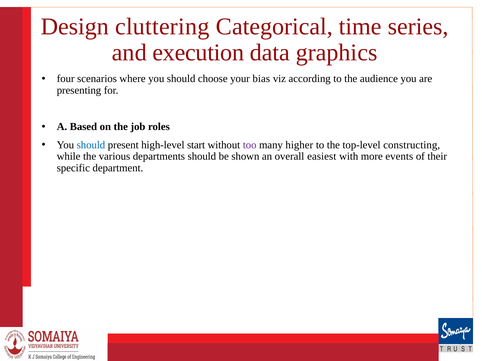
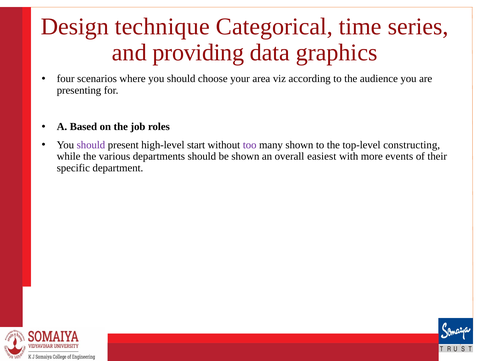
cluttering: cluttering -> technique
execution: execution -> providing
bias: bias -> area
should at (91, 145) colour: blue -> purple
many higher: higher -> shown
